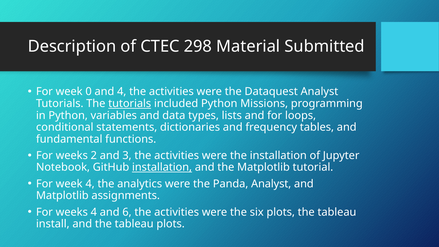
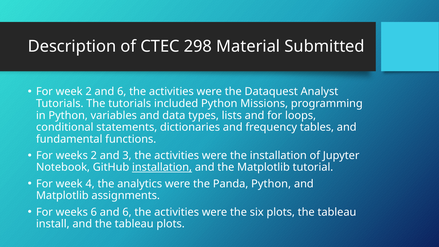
week 0: 0 -> 2
4 at (122, 92): 4 -> 6
tutorials at (130, 103) underline: present -> none
Panda Analyst: Analyst -> Python
weeks 4: 4 -> 6
